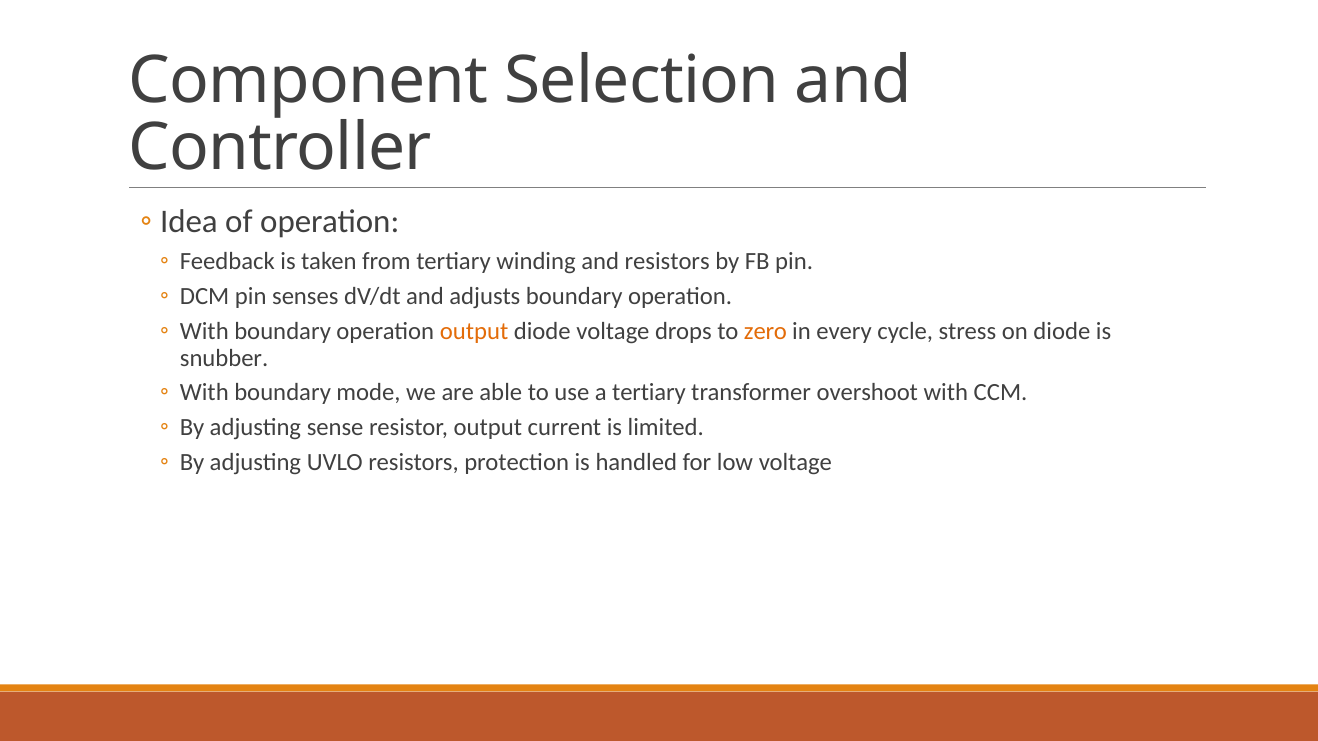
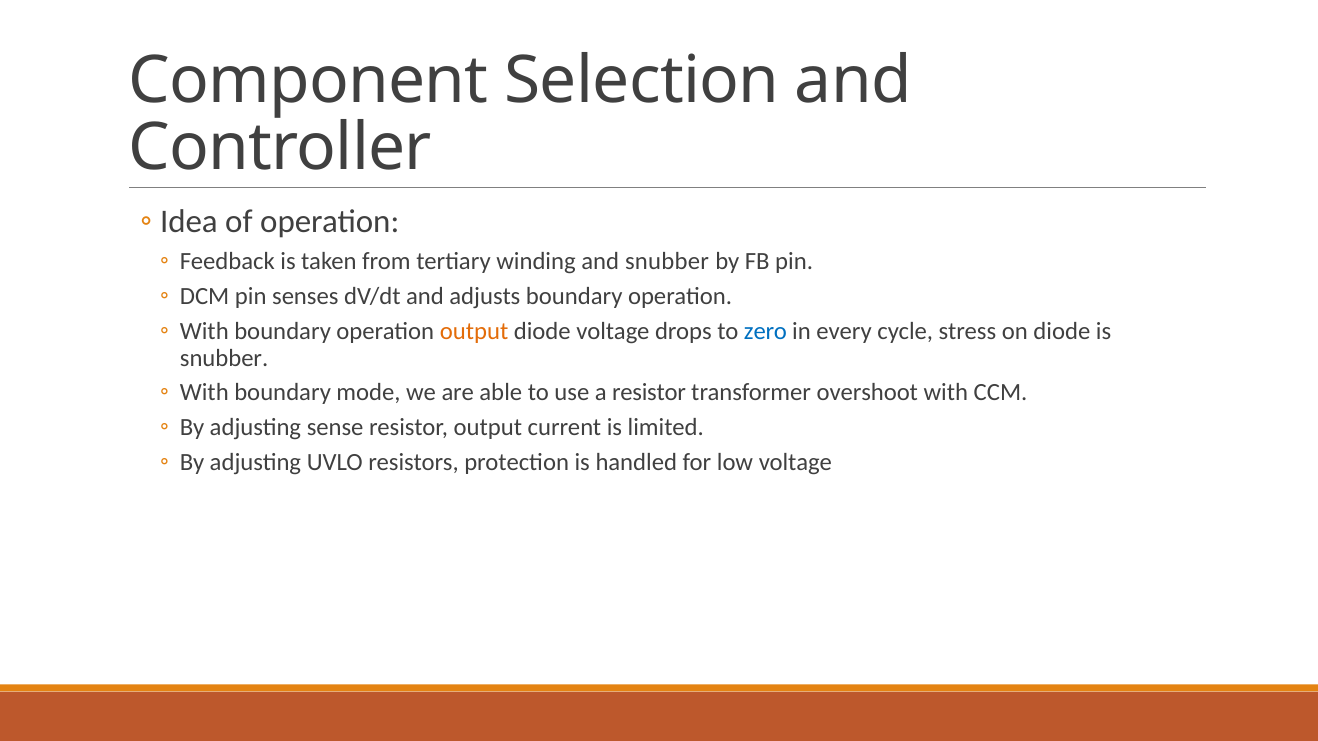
and resistors: resistors -> snubber
zero colour: orange -> blue
a tertiary: tertiary -> resistor
